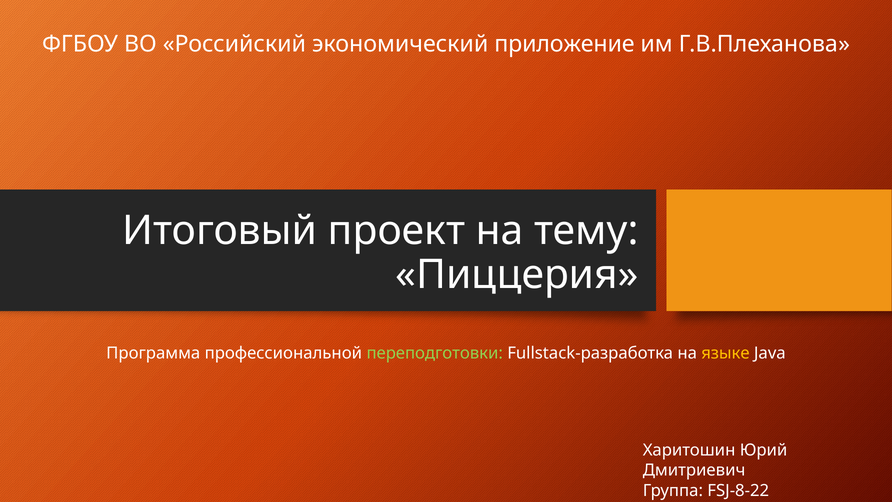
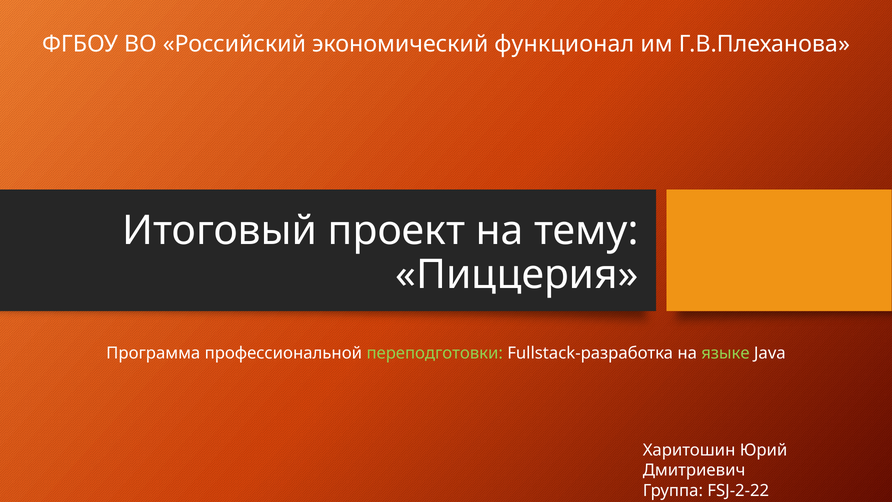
приложение: приложение -> функционал
языке colour: yellow -> light green
FSJ-8-22: FSJ-8-22 -> FSJ-2-22
